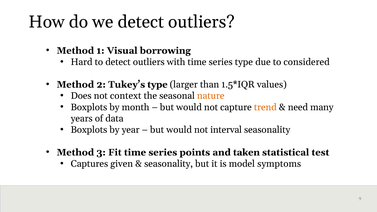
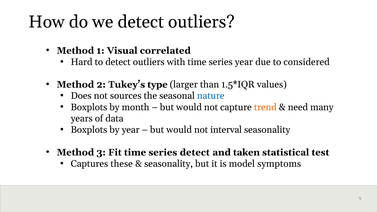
borrowing: borrowing -> correlated
series type: type -> year
context: context -> sources
nature colour: orange -> blue
series points: points -> detect
given: given -> these
